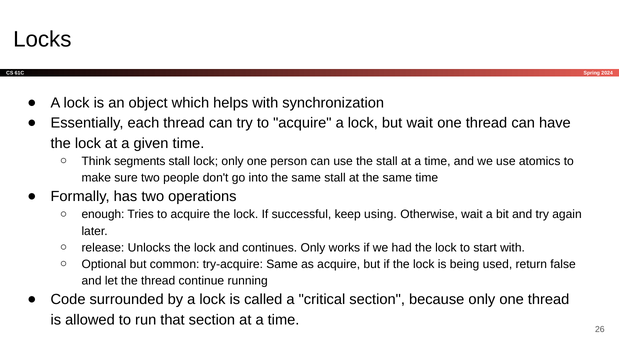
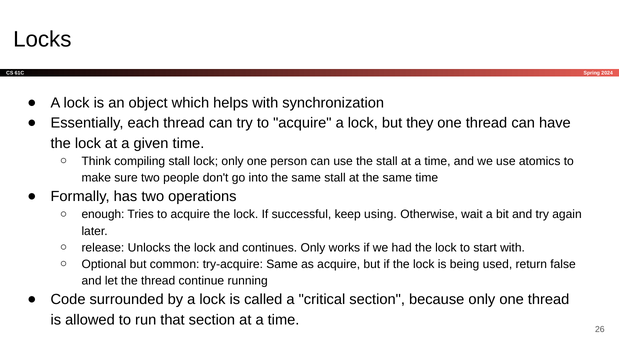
but wait: wait -> they
segments: segments -> compiling
